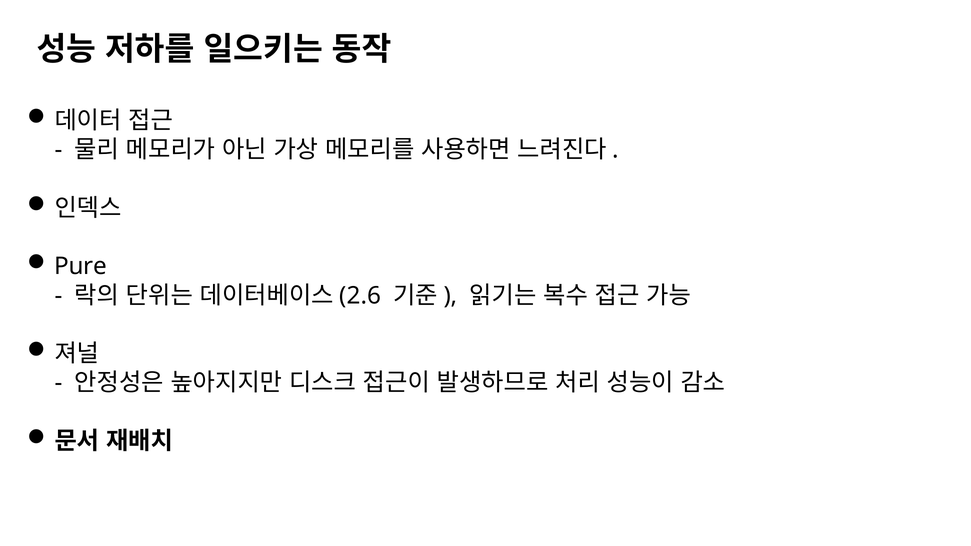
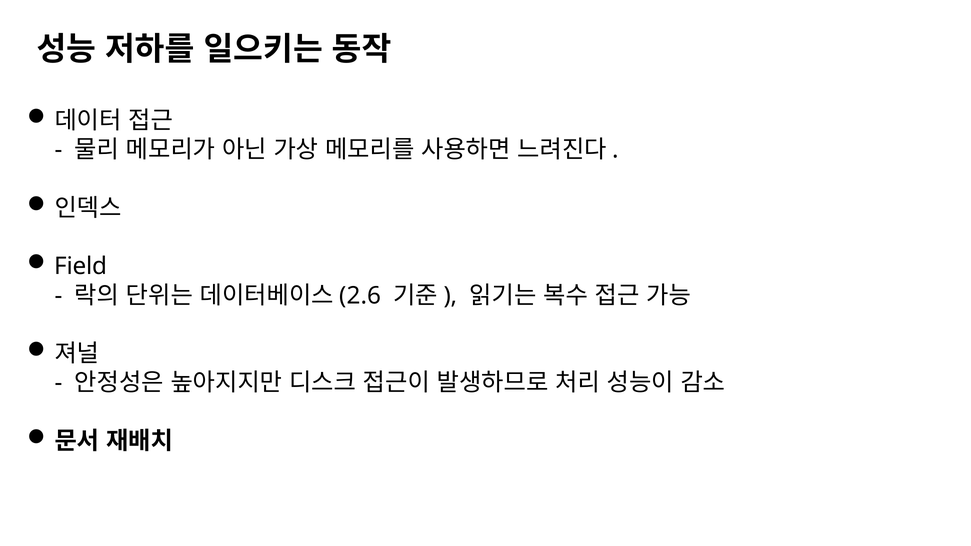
Pure: Pure -> Field
